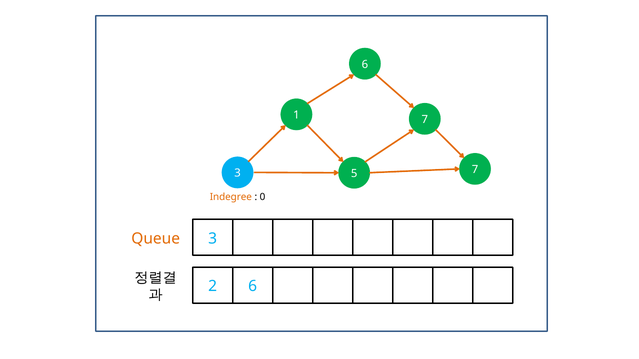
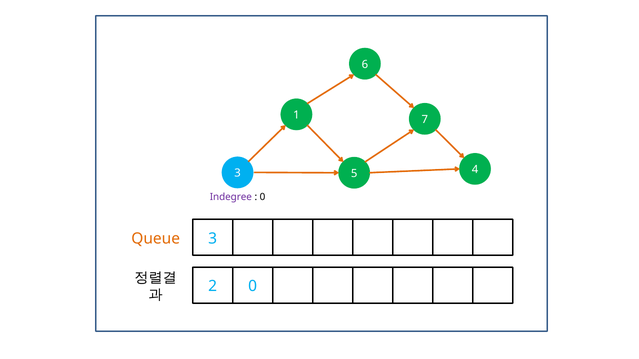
5 7: 7 -> 4
Indegree colour: orange -> purple
2 6: 6 -> 0
